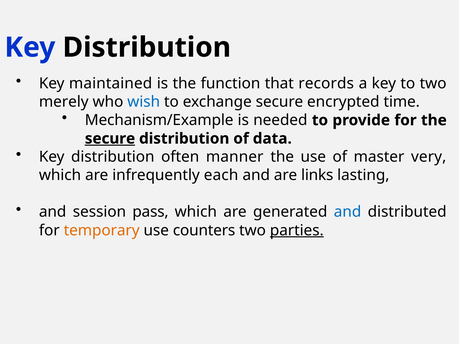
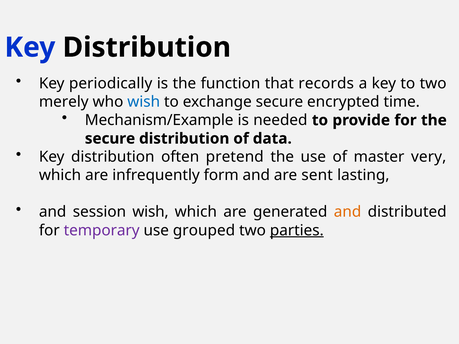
maintained: maintained -> periodically
secure at (110, 139) underline: present -> none
manner: manner -> pretend
each: each -> form
links: links -> sent
session pass: pass -> wish
and at (348, 212) colour: blue -> orange
temporary colour: orange -> purple
counters: counters -> grouped
